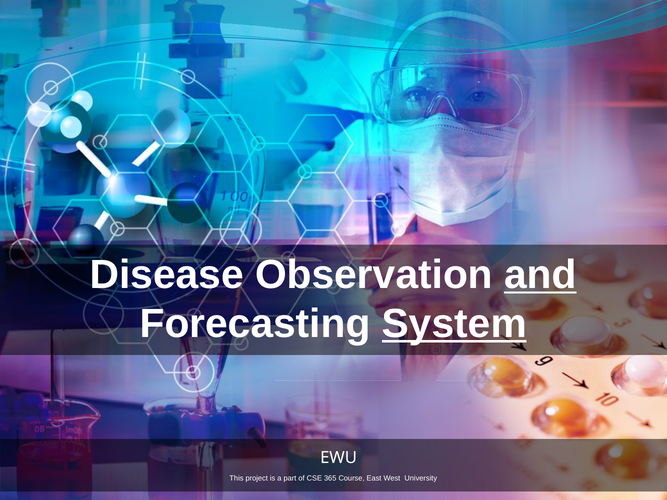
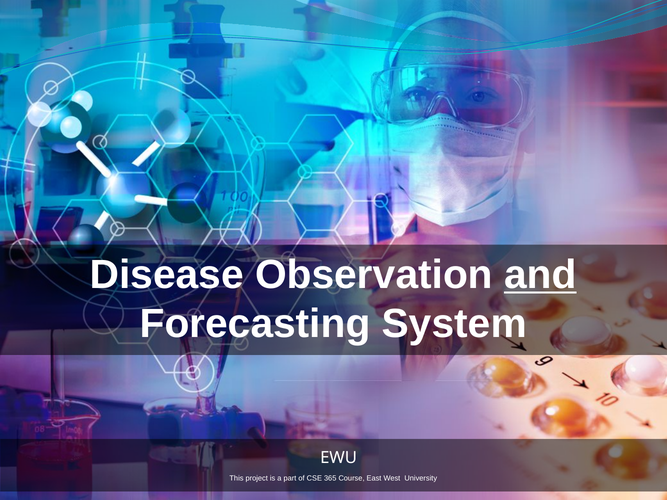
System underline: present -> none
